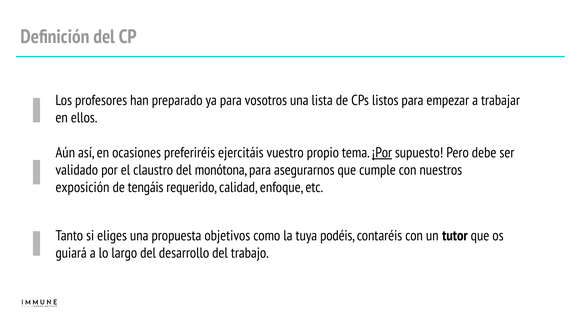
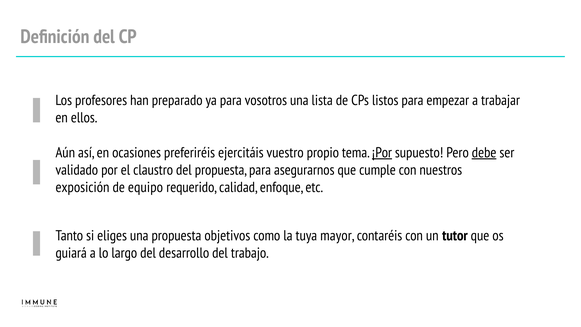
debe underline: none -> present
del monótona: monótona -> propuesta
tengáis: tengáis -> equipo
podéis: podéis -> mayor
